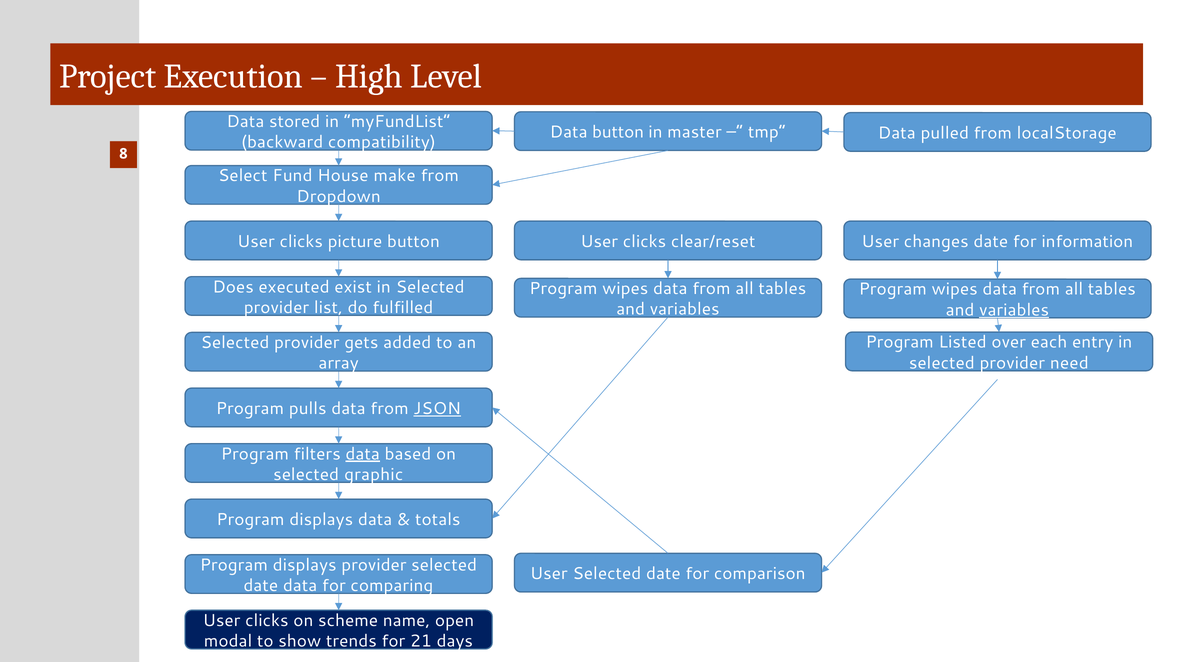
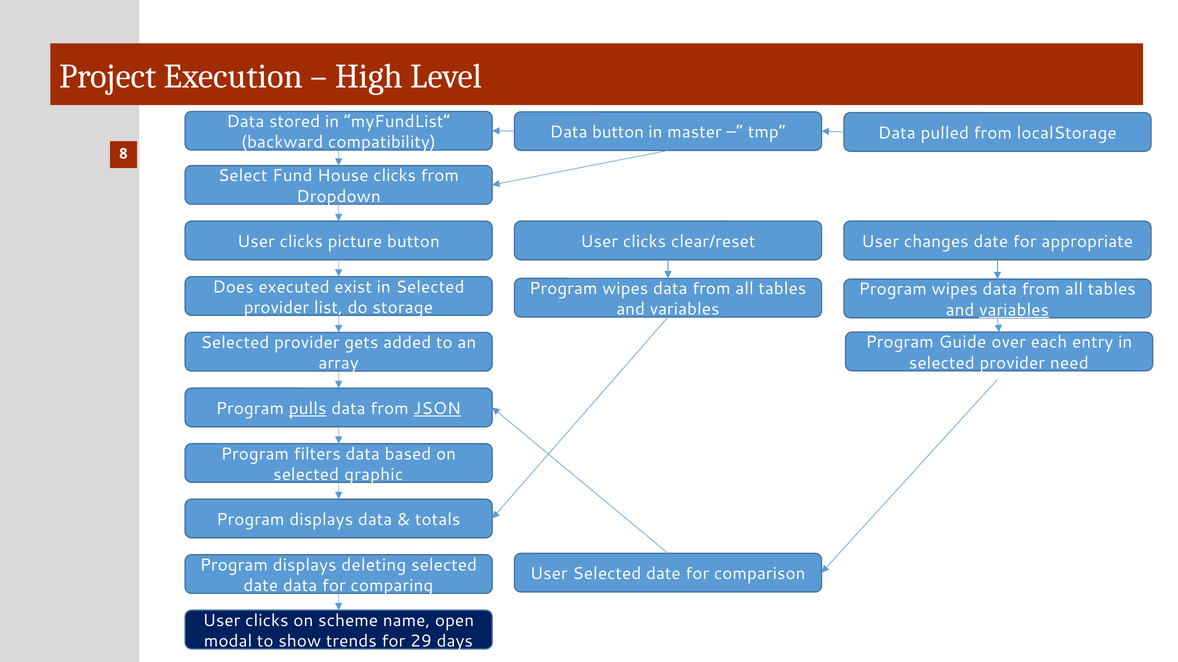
House make: make -> clicks
information: information -> appropriate
fulfilled: fulfilled -> storage
Listed: Listed -> Guide
pulls underline: none -> present
data at (363, 454) underline: present -> none
displays provider: provider -> deleting
21: 21 -> 29
